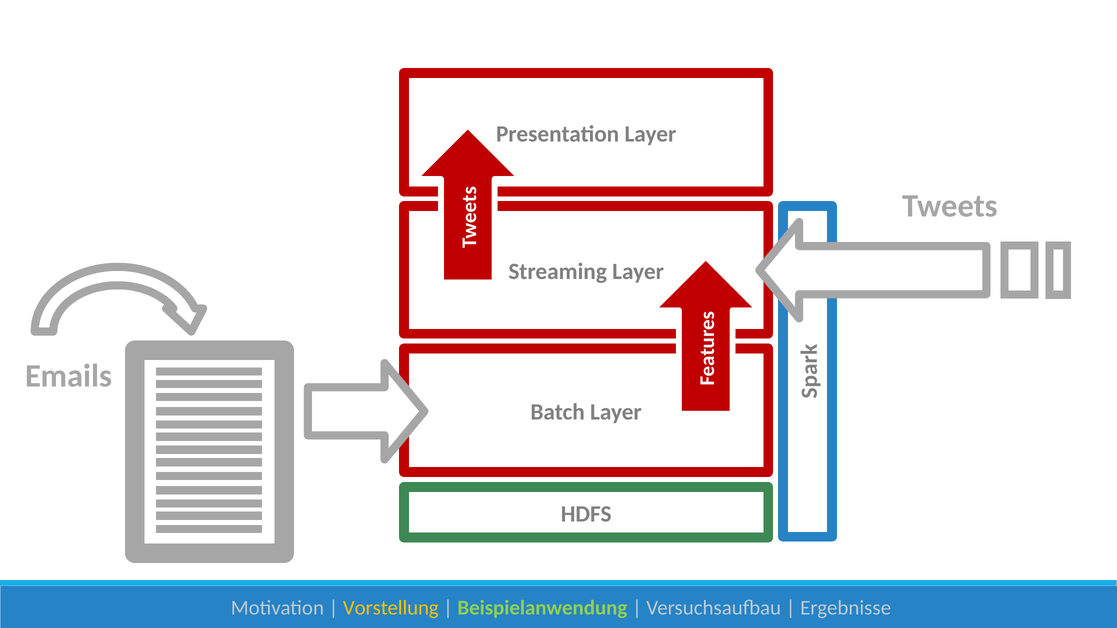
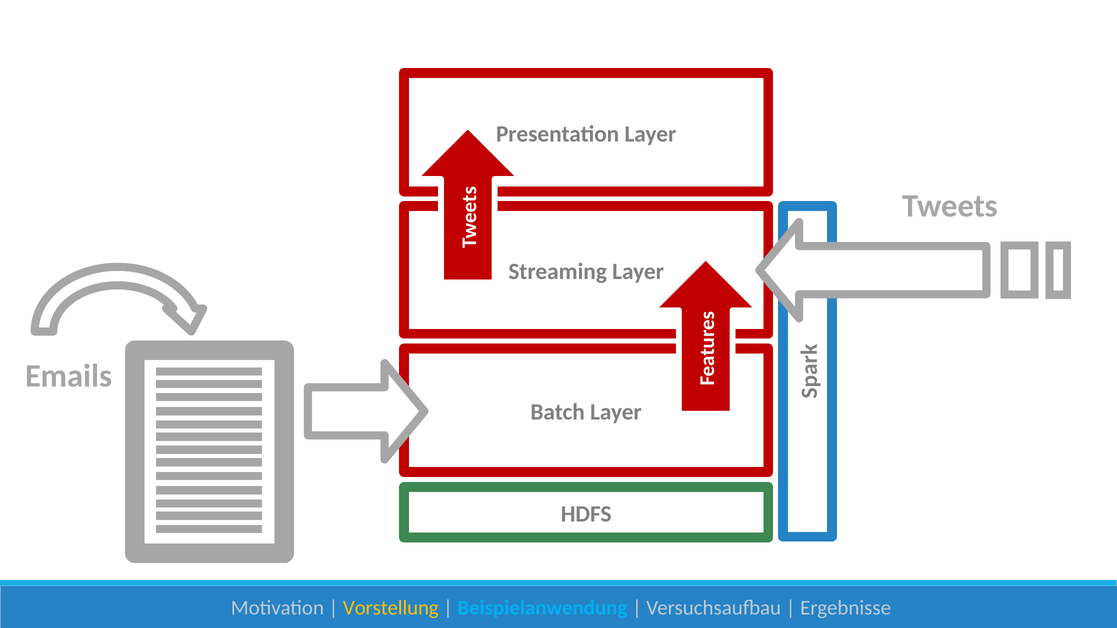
Beispielanwendung colour: light green -> light blue
